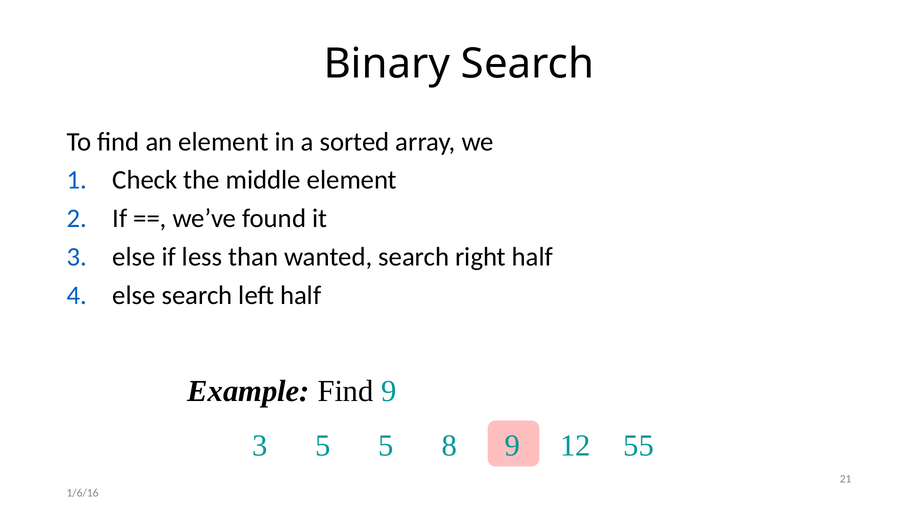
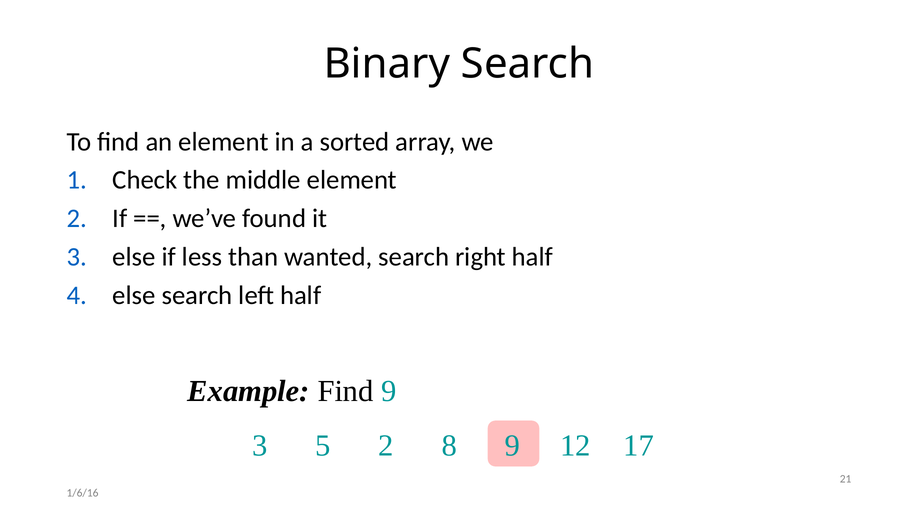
5 5: 5 -> 2
55: 55 -> 17
